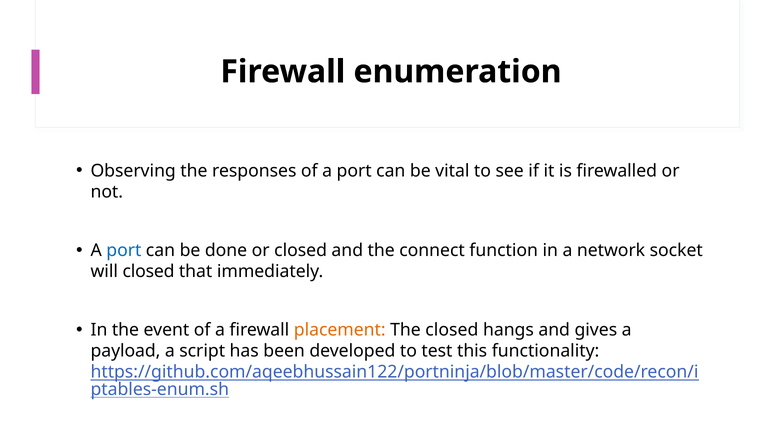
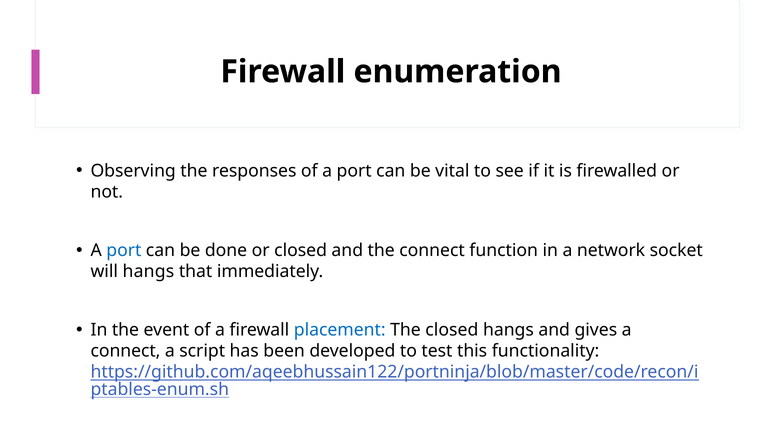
will closed: closed -> hangs
placement colour: orange -> blue
payload at (125, 351): payload -> connect
